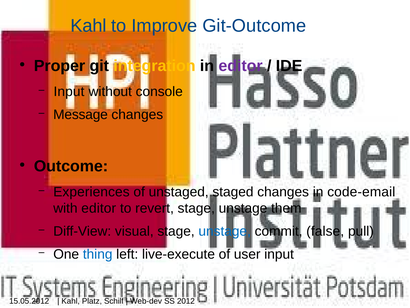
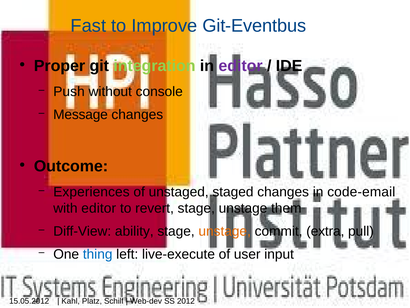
Kahl at (88, 26): Kahl -> Fast
Git-Outcome: Git-Outcome -> Git-Eventbus
integration colour: yellow -> light green
Input at (69, 92): Input -> Push
visual: visual -> ability
unstage at (225, 231) colour: blue -> orange
false: false -> extra
